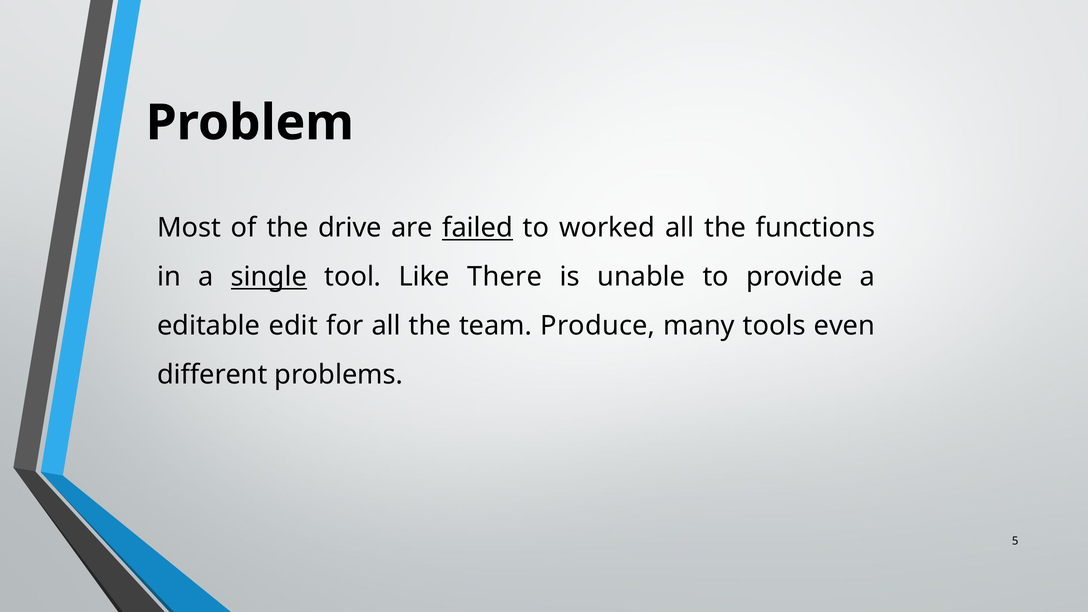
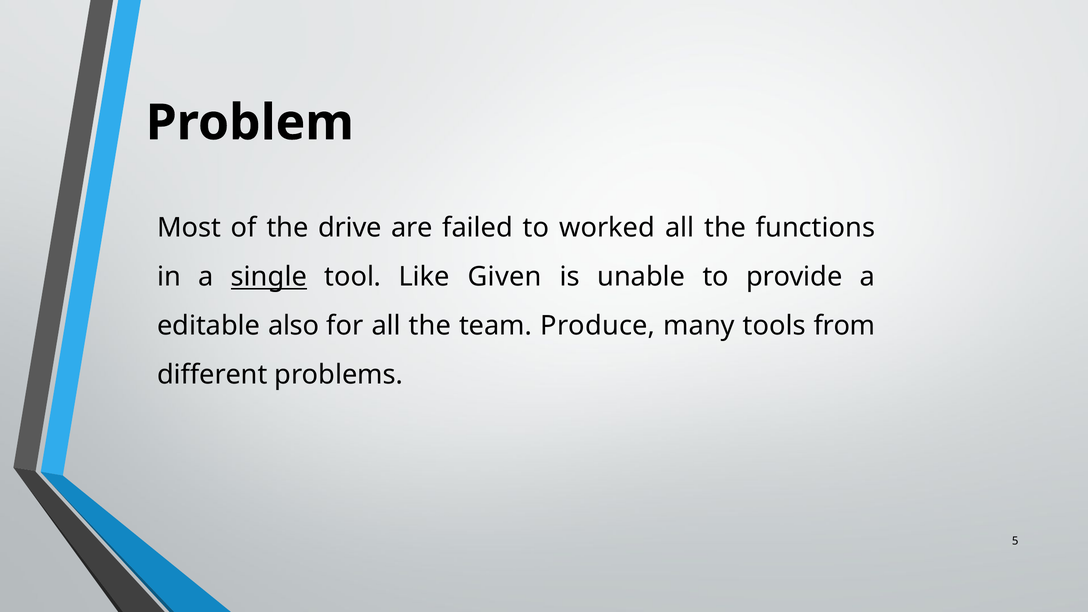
failed underline: present -> none
There: There -> Given
edit: edit -> also
even: even -> from
